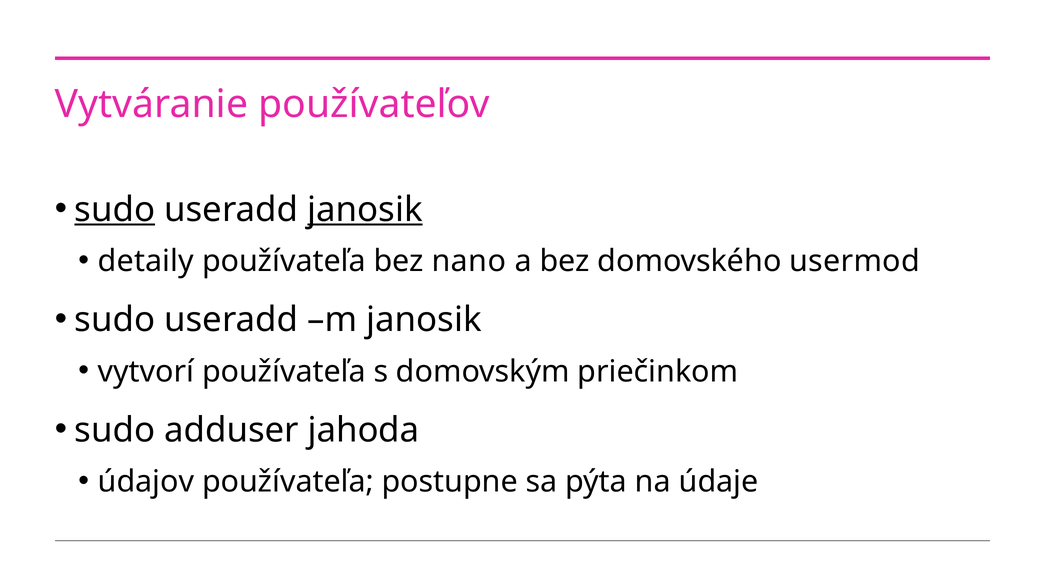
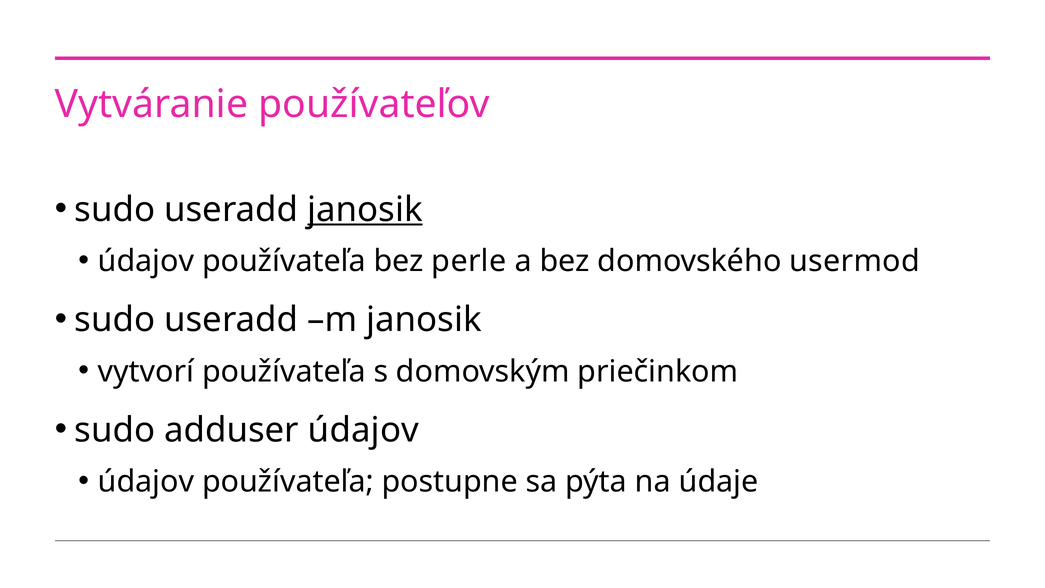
sudo at (115, 210) underline: present -> none
detaily at (146, 261): detaily -> údajov
nano: nano -> perle
adduser jahoda: jahoda -> údajov
